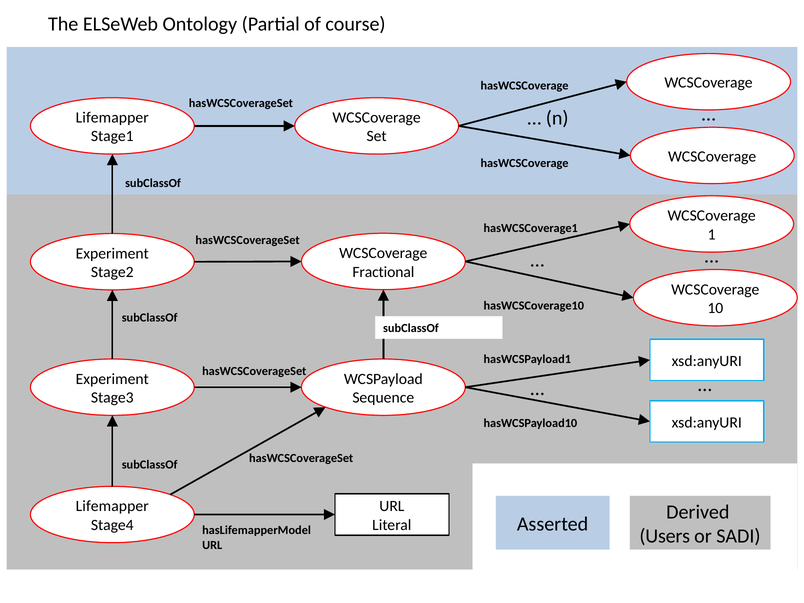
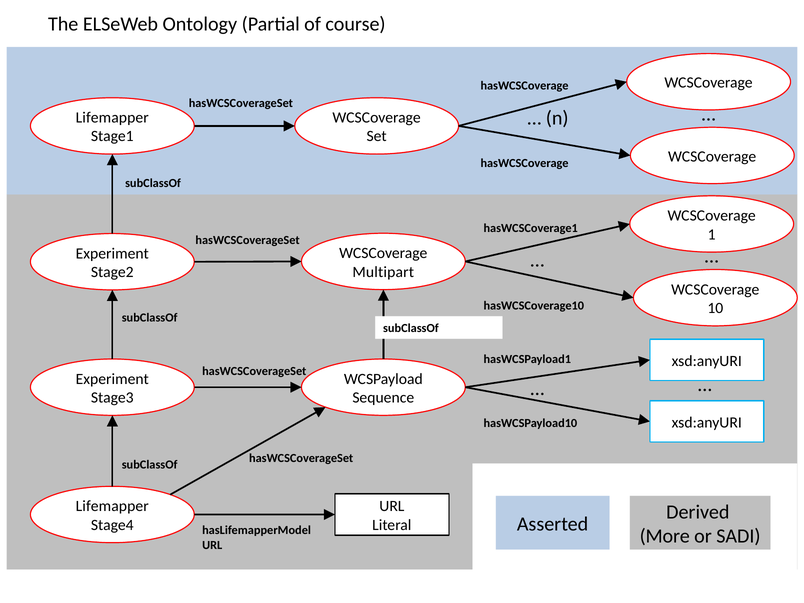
Fractional: Fractional -> Multipart
Users: Users -> More
